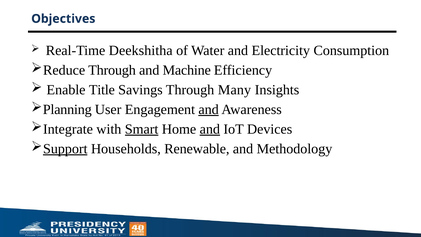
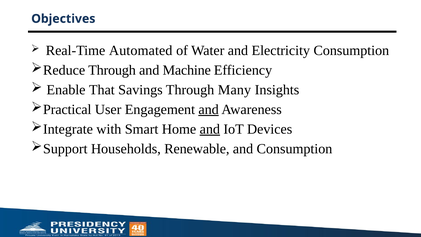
Deekshitha: Deekshitha -> Automated
Title: Title -> That
Planning: Planning -> Practical
Smart underline: present -> none
Support underline: present -> none
and Methodology: Methodology -> Consumption
